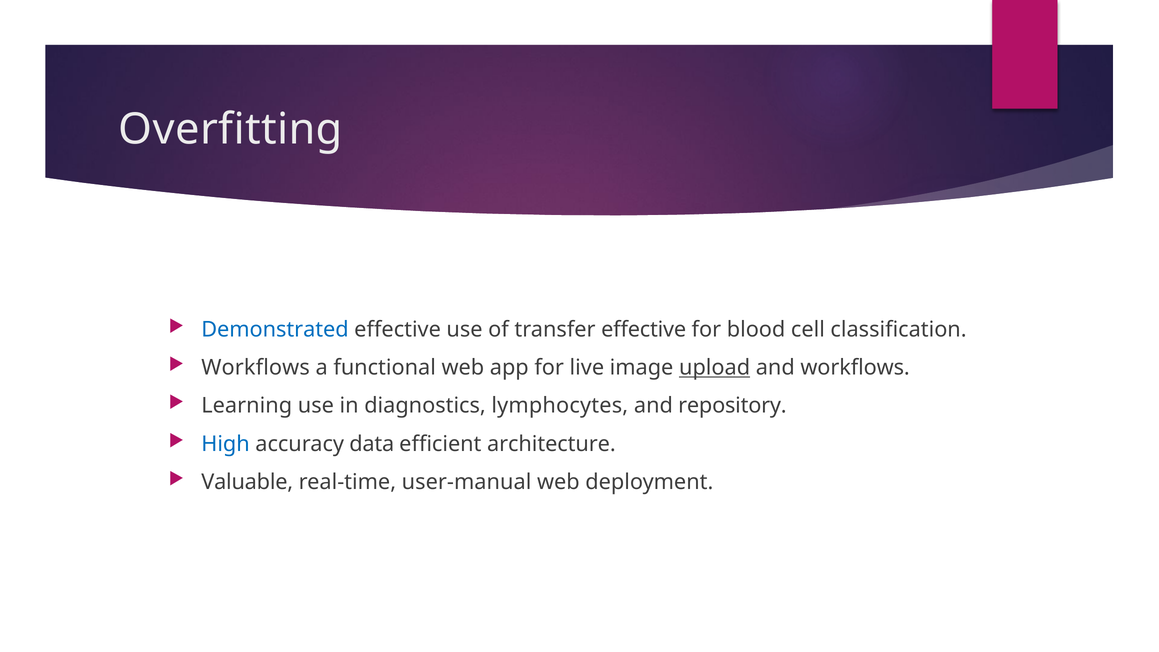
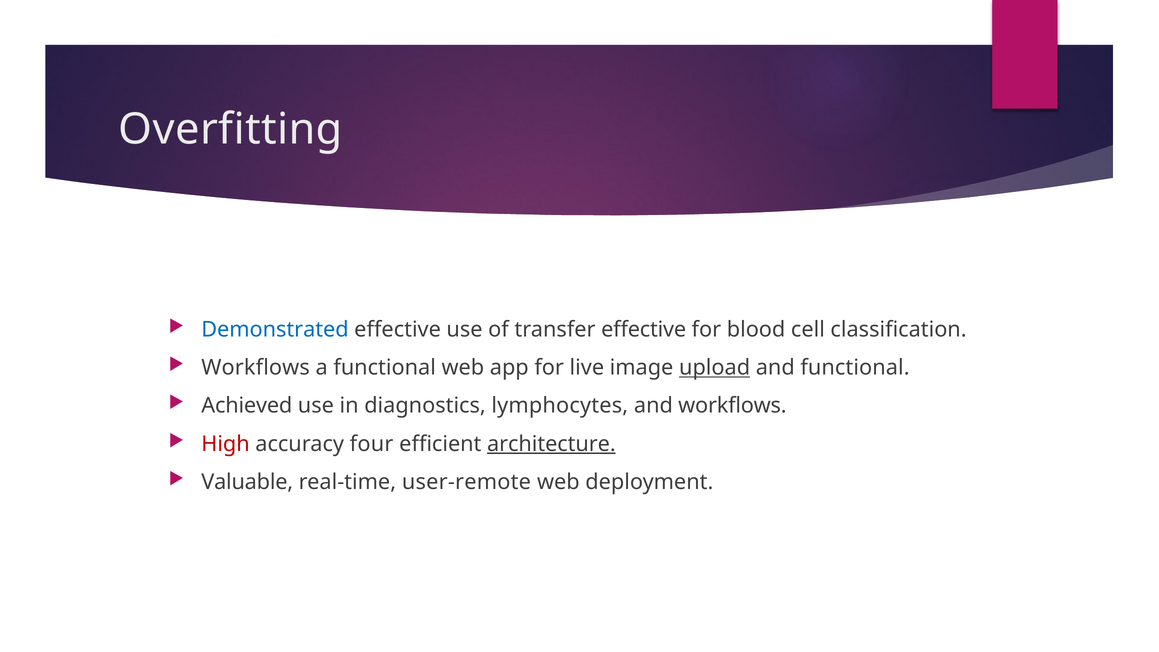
and workflows: workflows -> functional
Learning: Learning -> Achieved
and repository: repository -> workflows
High colour: blue -> red
data: data -> four
architecture underline: none -> present
user-manual: user-manual -> user-remote
